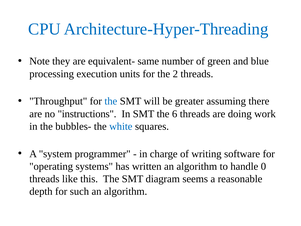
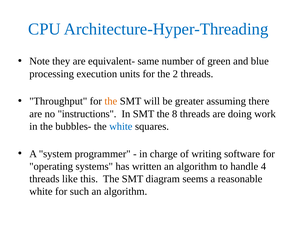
the at (111, 101) colour: blue -> orange
6: 6 -> 8
0: 0 -> 4
depth at (41, 191): depth -> white
